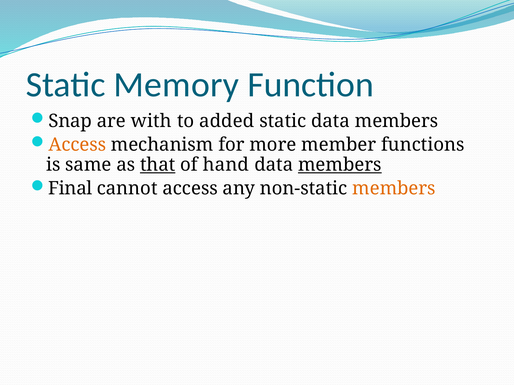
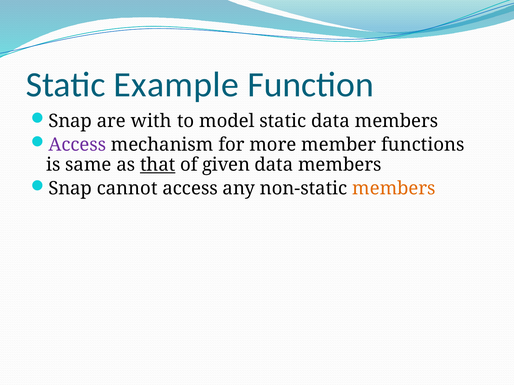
Memory: Memory -> Example
added: added -> model
Access at (77, 145) colour: orange -> purple
hand: hand -> given
members at (340, 165) underline: present -> none
Final at (70, 189): Final -> Snap
